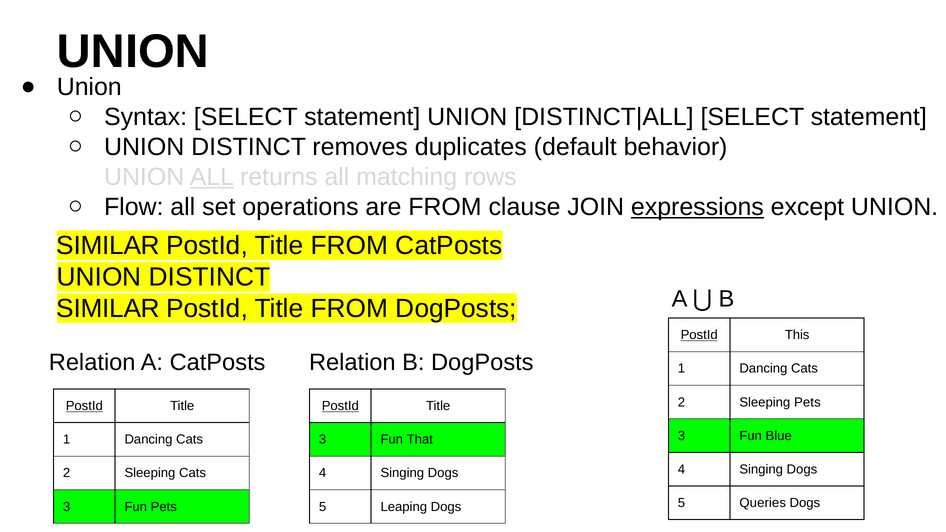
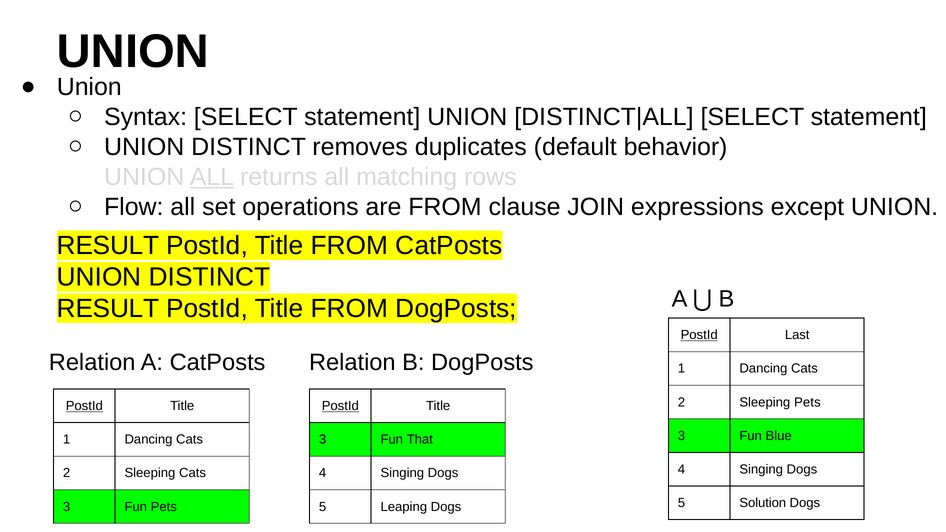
expressions underline: present -> none
SIMILAR at (108, 246): SIMILAR -> RESULT
SIMILAR at (108, 309): SIMILAR -> RESULT
This: This -> Last
Queries: Queries -> Solution
